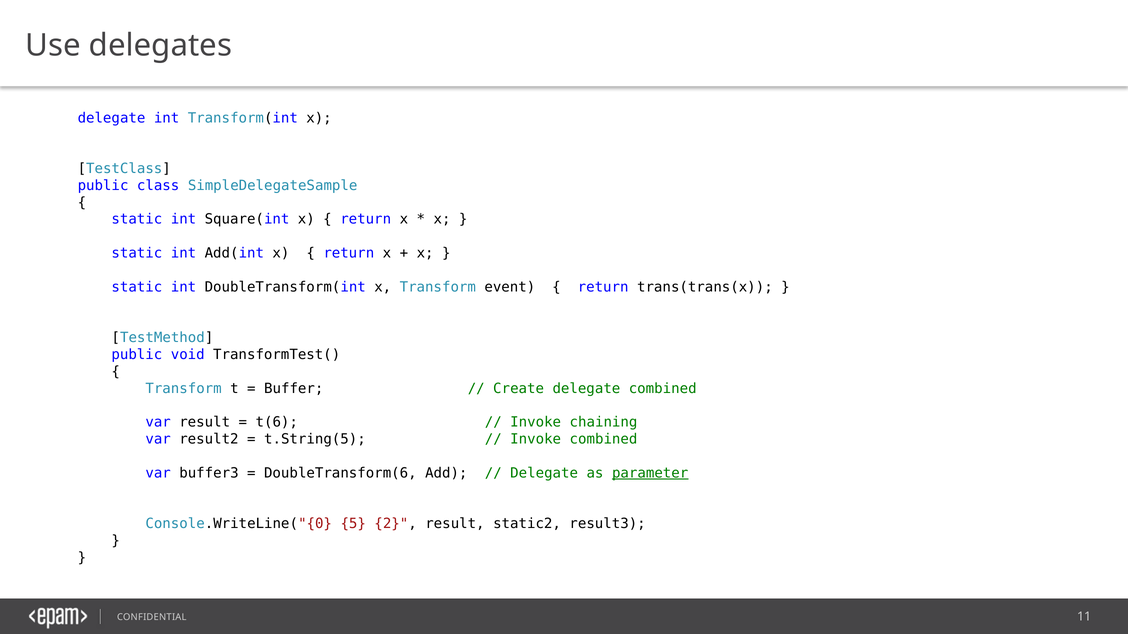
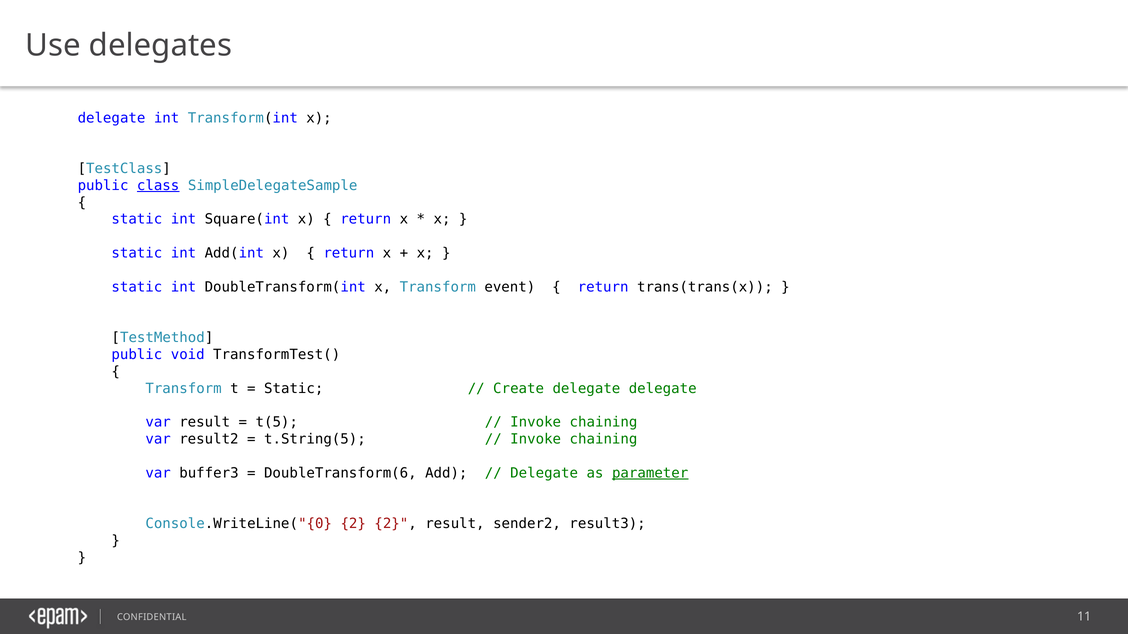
class underline: none -> present
Buffer at (294, 389): Buffer -> Static
delegate combined: combined -> delegate
t(6: t(6 -> t(5
combined at (604, 439): combined -> chaining
Console.WriteLine("{0 5: 5 -> 2
static2: static2 -> sender2
